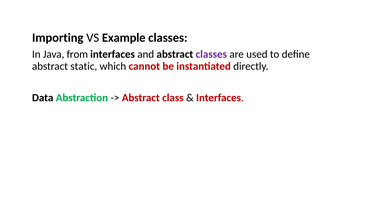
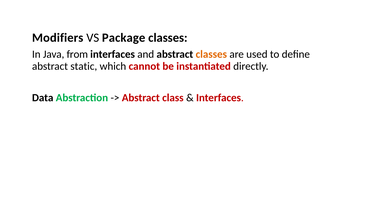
Importing: Importing -> Modifiers
Example: Example -> Package
classes at (211, 54) colour: purple -> orange
